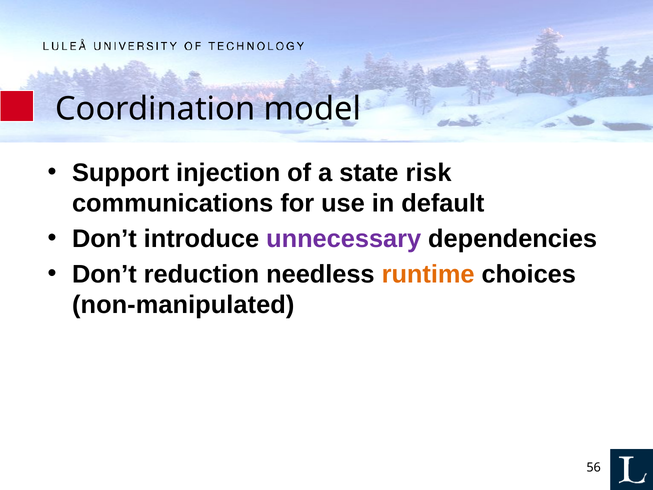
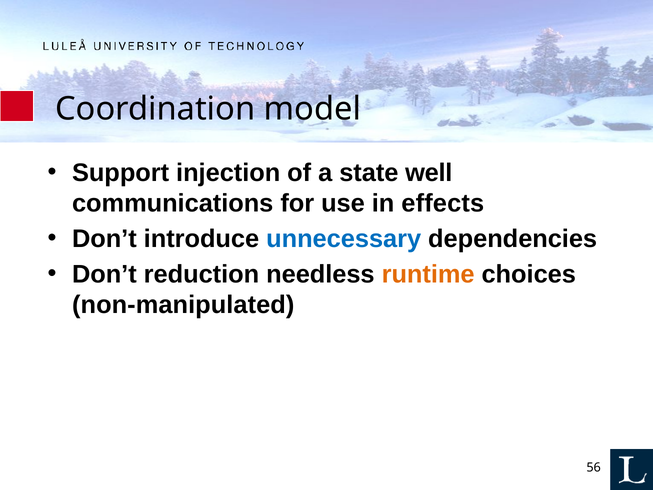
risk: risk -> well
default: default -> effects
unnecessary colour: purple -> blue
